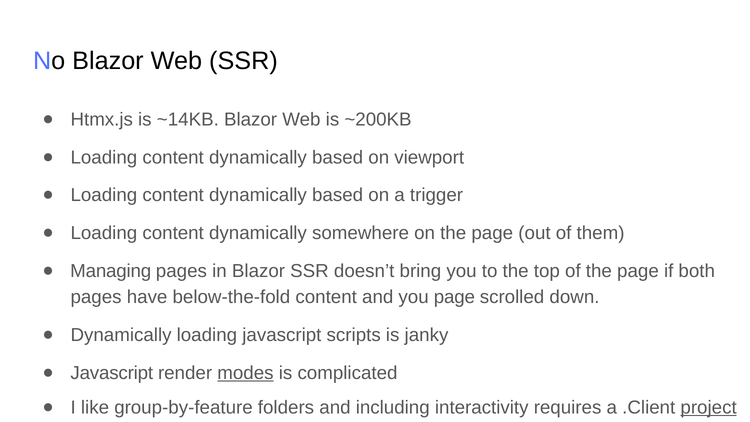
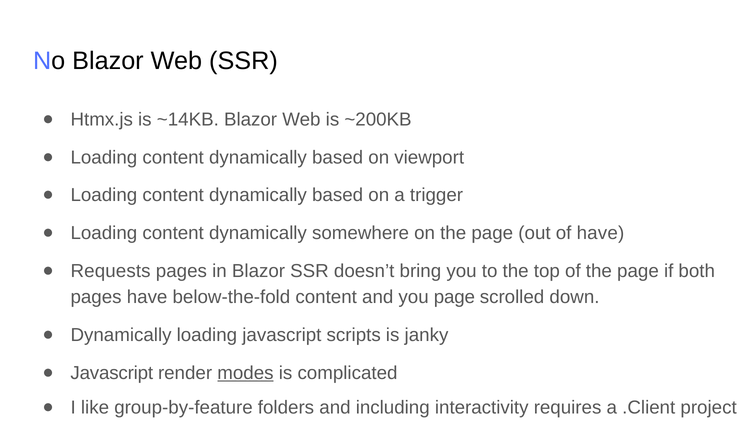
of them: them -> have
Managing: Managing -> Requests
project underline: present -> none
